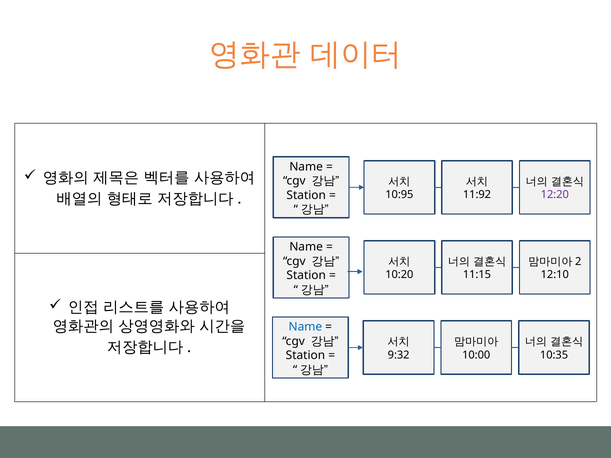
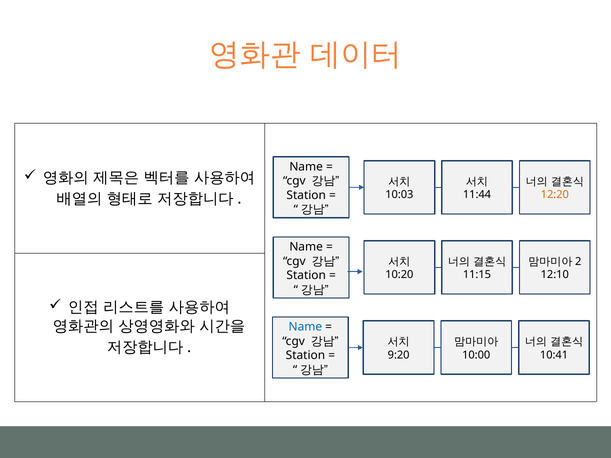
10:95: 10:95 -> 10:03
11:92: 11:92 -> 11:44
12:20 colour: purple -> orange
9:32: 9:32 -> 9:20
10:35: 10:35 -> 10:41
